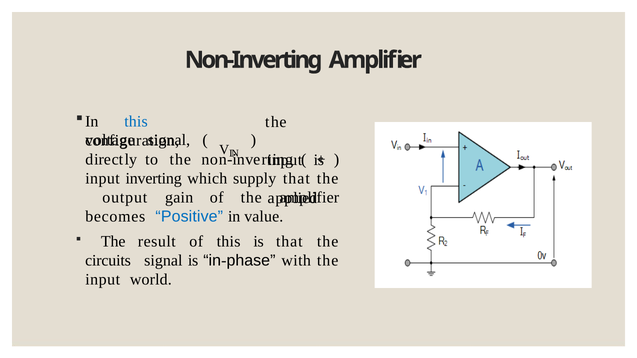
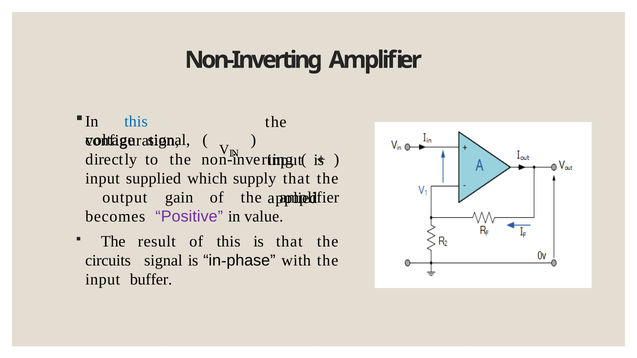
inverting: inverting -> supplied
Positive colour: blue -> purple
world: world -> buffer
